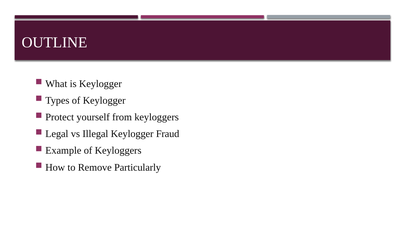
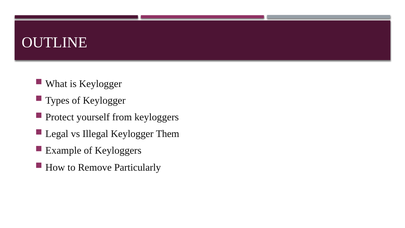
Fraud: Fraud -> Them
